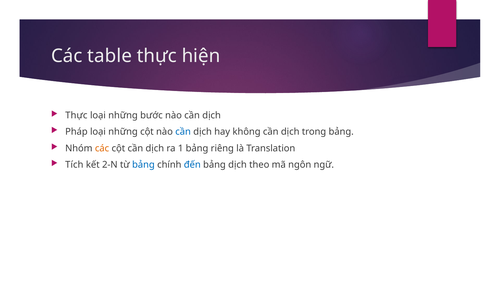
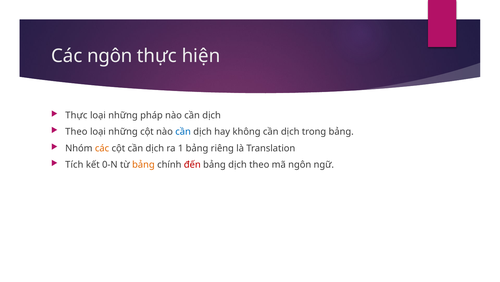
Các table: table -> ngôn
bước: bước -> pháp
Pháp at (76, 131): Pháp -> Theo
2-N: 2-N -> 0-N
bảng at (143, 164) colour: blue -> orange
đến colour: blue -> red
